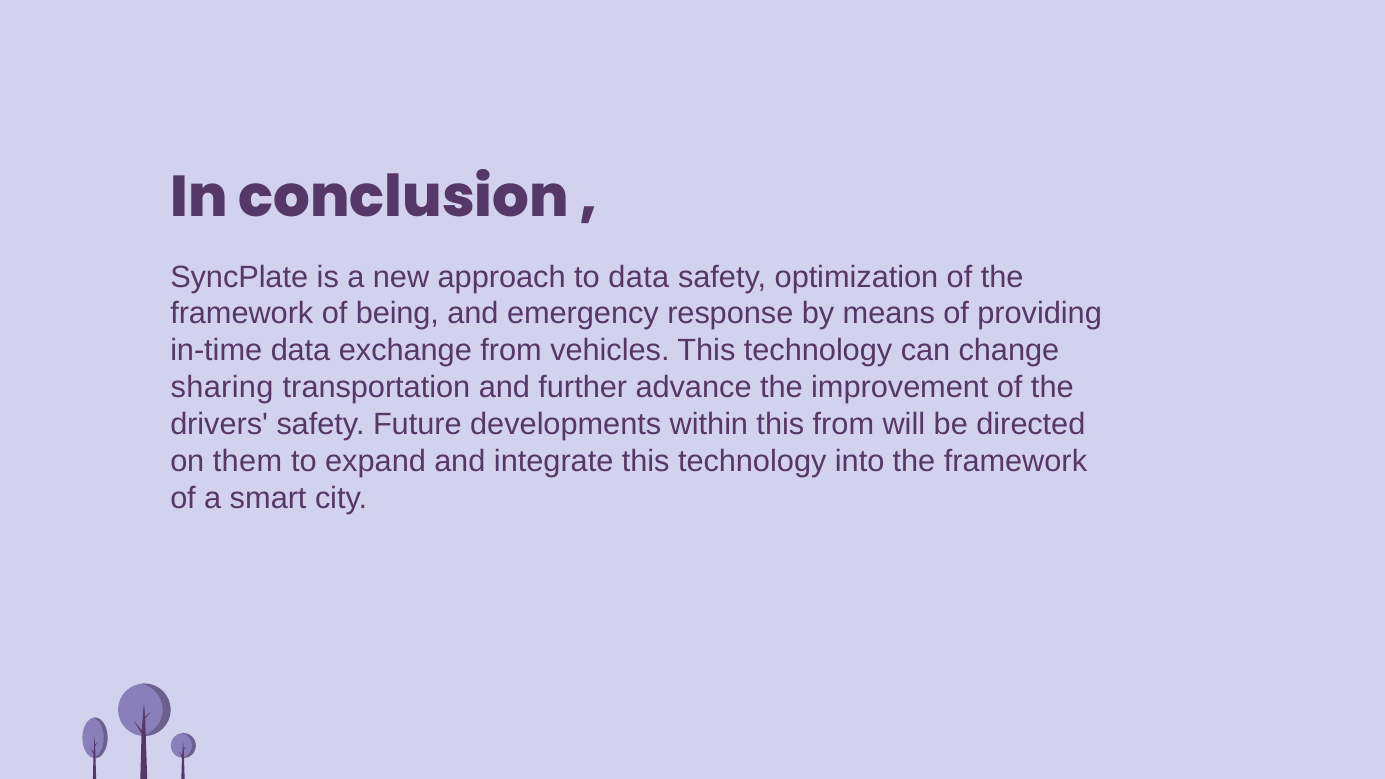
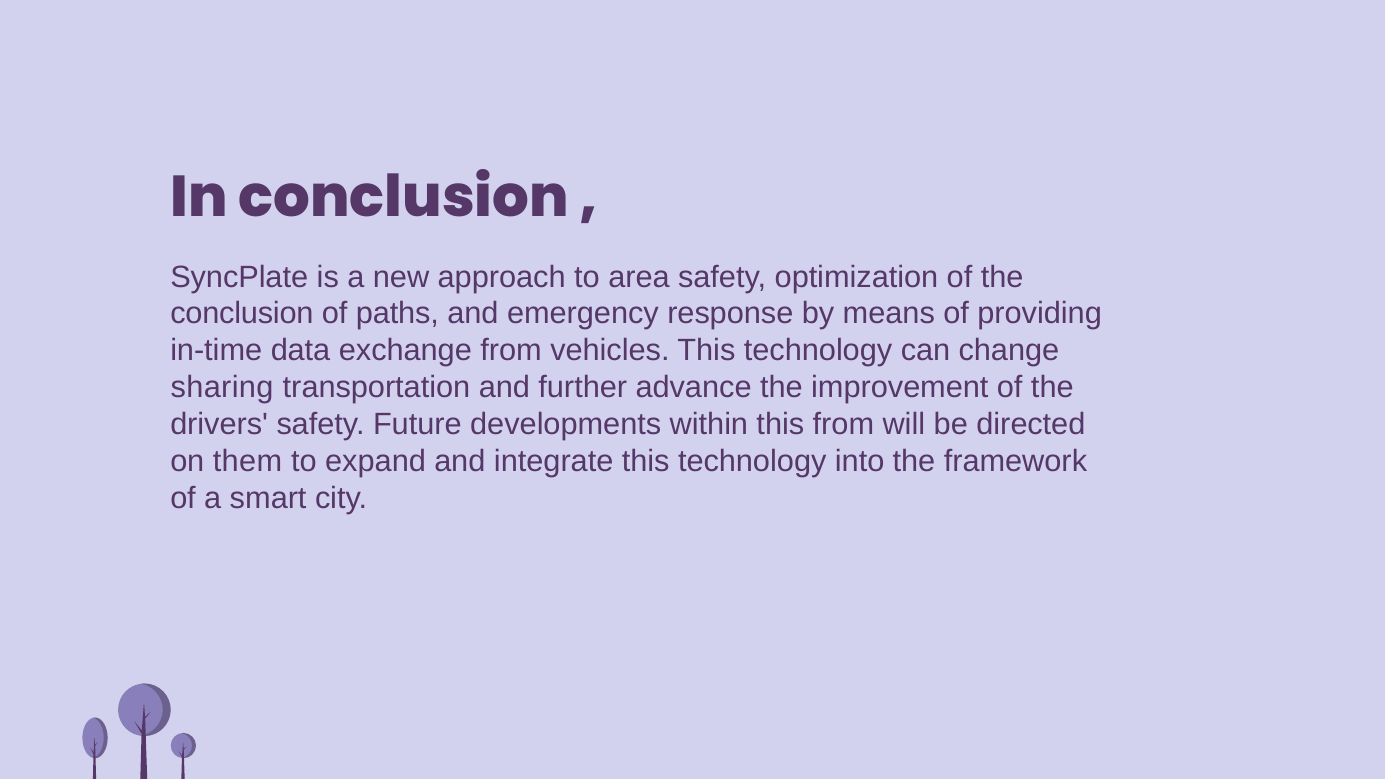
to data: data -> area
framework at (242, 314): framework -> conclusion
being: being -> paths
